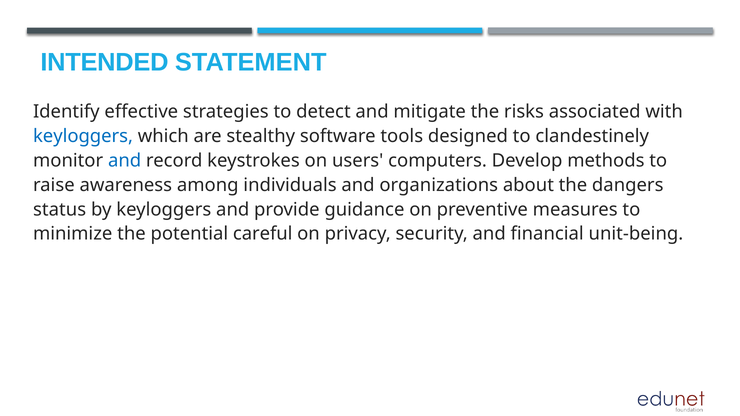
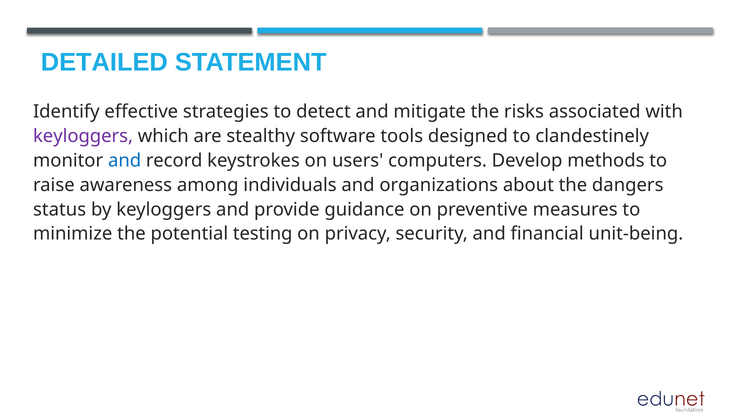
INTENDED: INTENDED -> DETAILED
keyloggers at (83, 136) colour: blue -> purple
careful: careful -> testing
